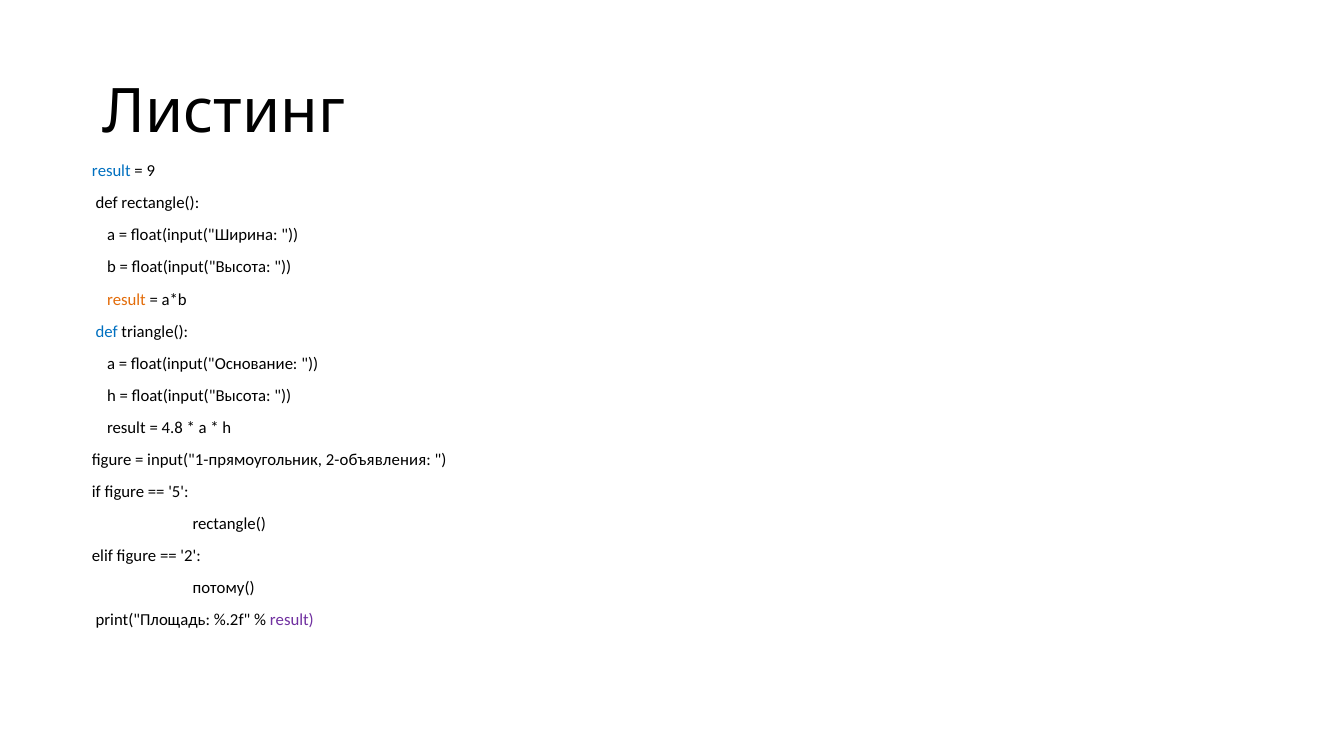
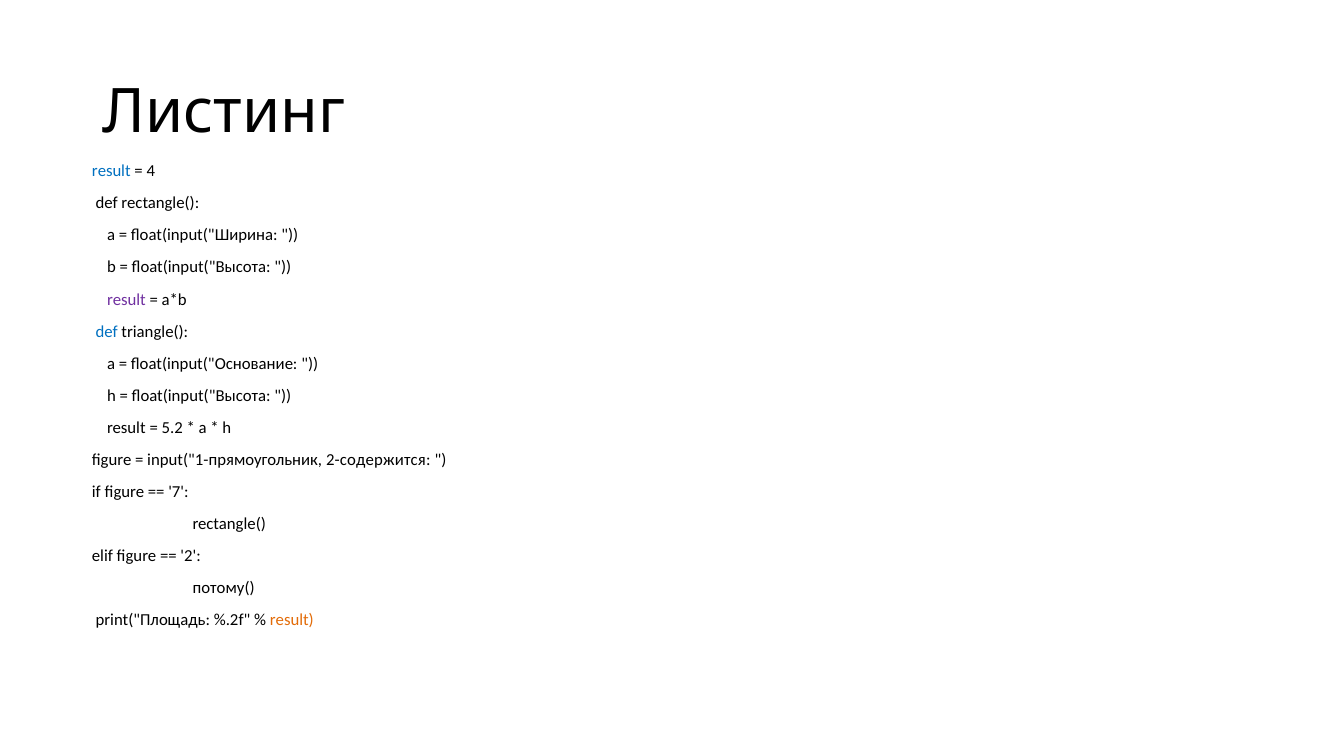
9: 9 -> 4
result at (126, 300) colour: orange -> purple
4.8: 4.8 -> 5.2
2-объявления: 2-объявления -> 2-содержится
5: 5 -> 7
result at (292, 620) colour: purple -> orange
